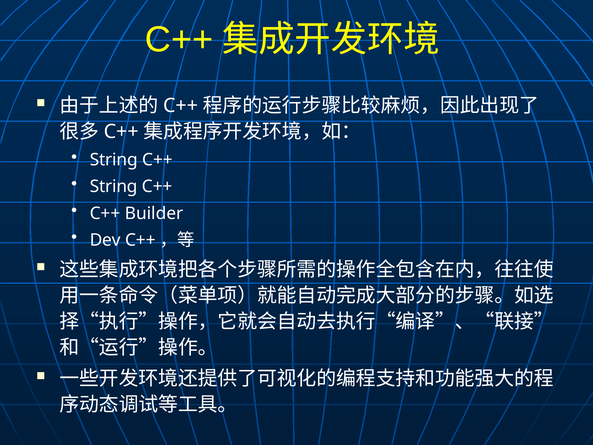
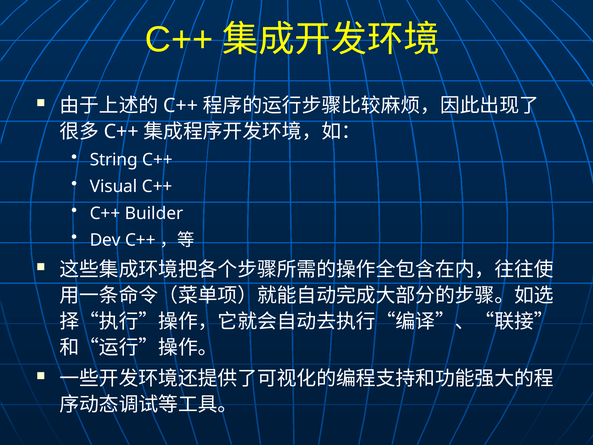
String at (114, 186): String -> Visual
